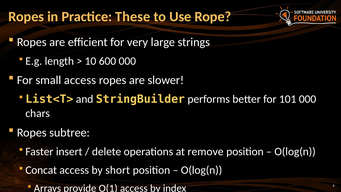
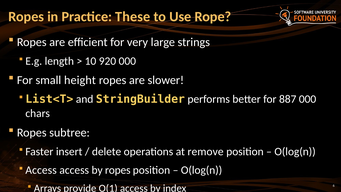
600: 600 -> 920
small access: access -> height
101: 101 -> 887
Concat at (41, 170): Concat -> Access
by short: short -> ropes
